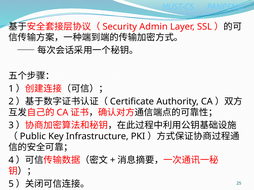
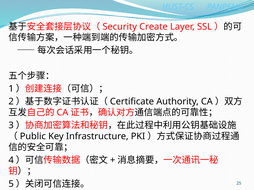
Admin: Admin -> Create
